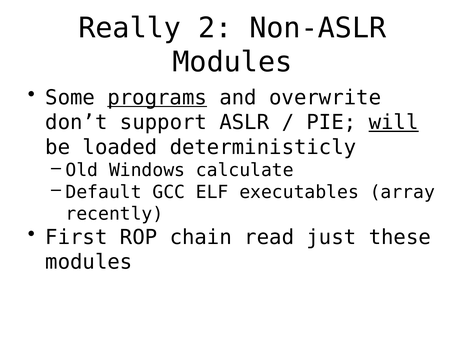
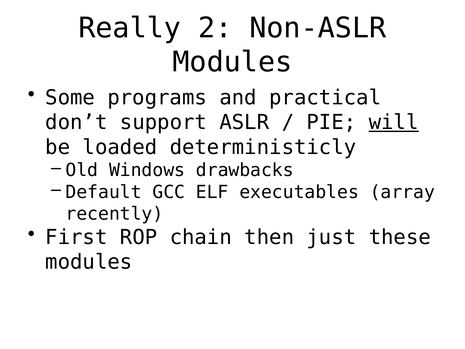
programs underline: present -> none
overwrite: overwrite -> practical
calculate: calculate -> drawbacks
read: read -> then
